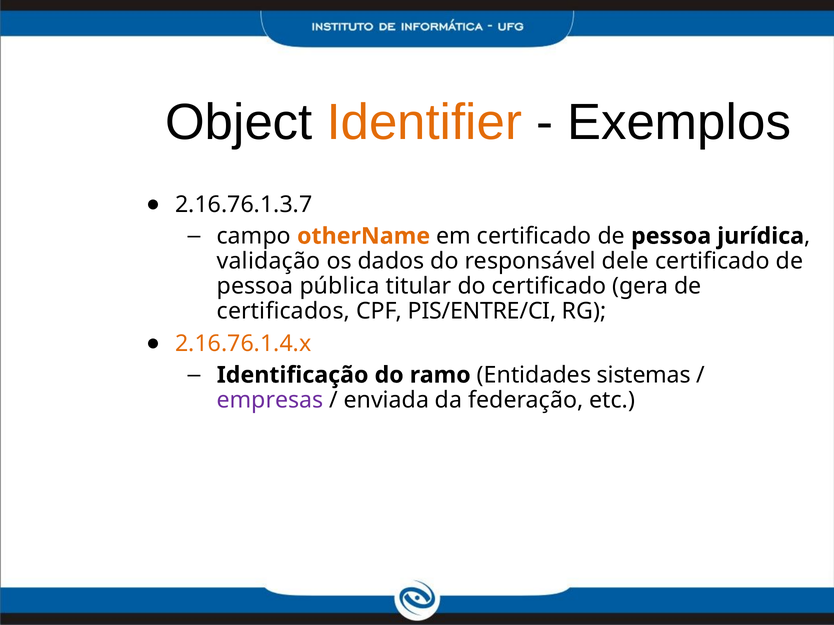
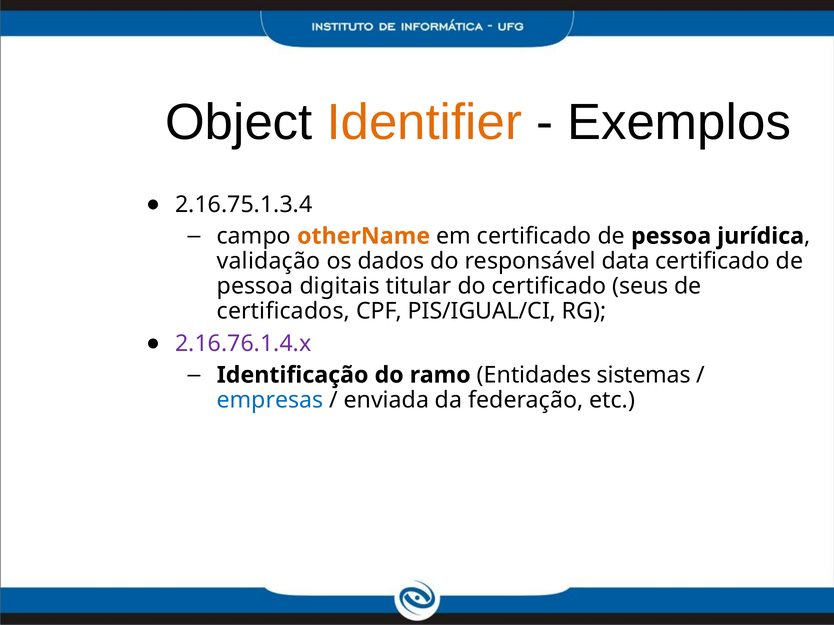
2.16.76.1.3.7: 2.16.76.1.3.7 -> 2.16.75.1.3.4
dele: dele -> data
pública: pública -> digitais
gera: gera -> seus
PIS/ENTRE/CI: PIS/ENTRE/CI -> PIS/IGUAL/CI
2.16.76.1.4.x colour: orange -> purple
empresas colour: purple -> blue
